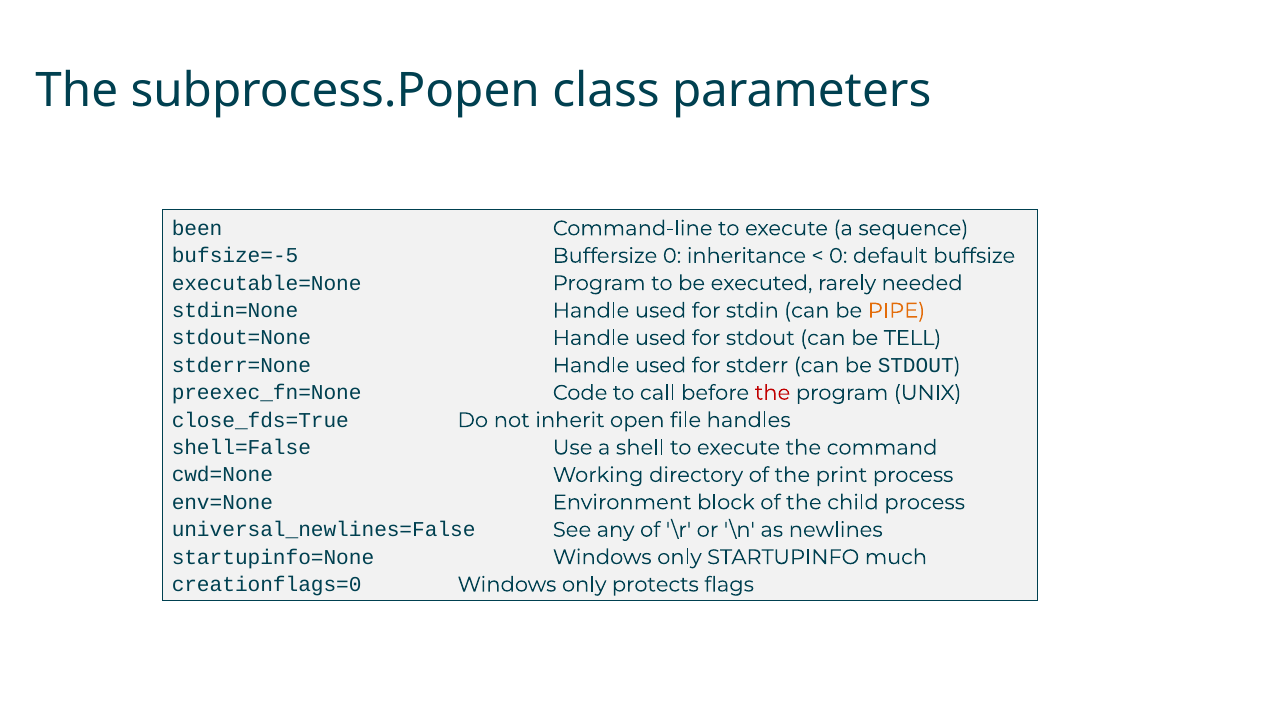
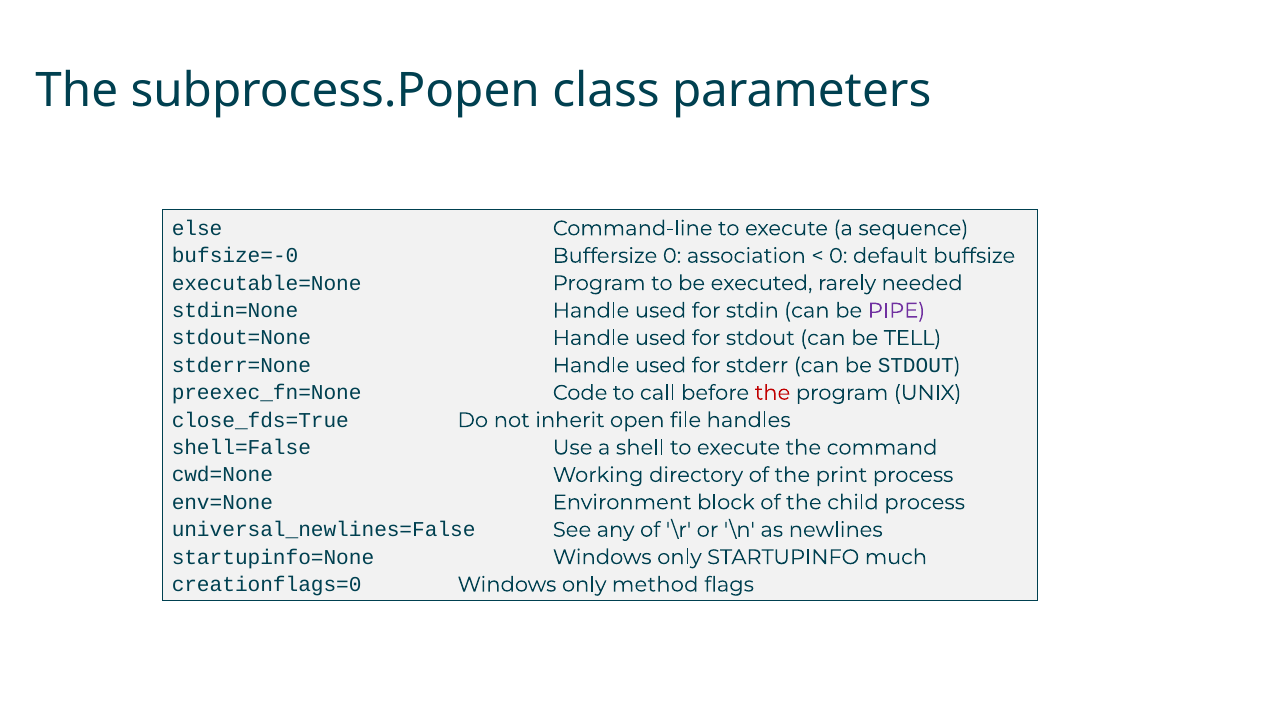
been: been -> else
bufsize=-5: bufsize=-5 -> bufsize=-0
inheritance: inheritance -> association
PIPE colour: orange -> purple
protects: protects -> method
